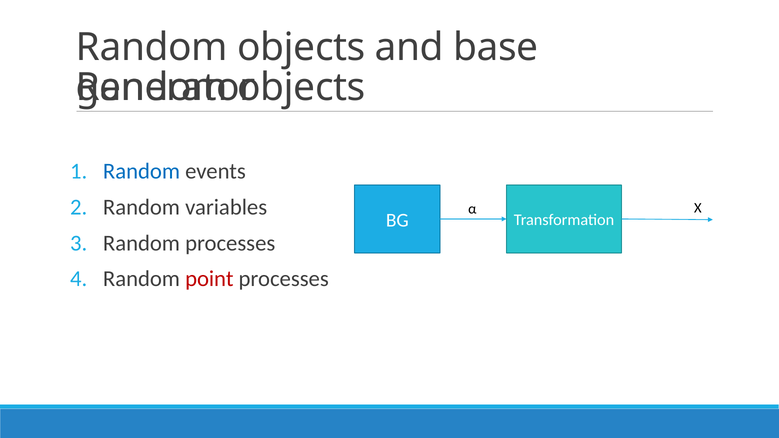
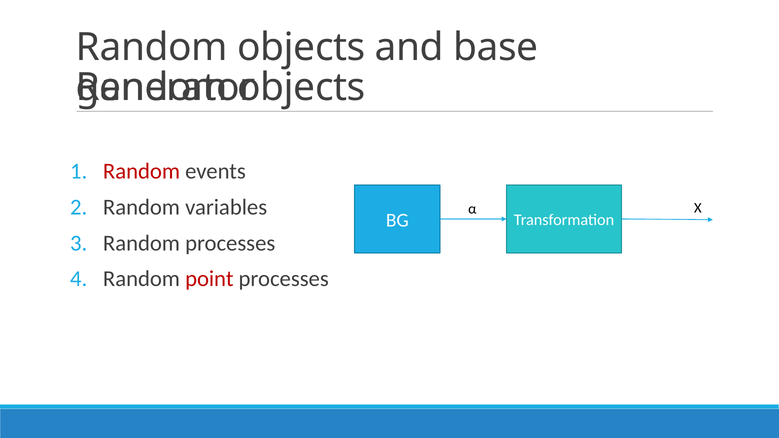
Random at (142, 172) colour: blue -> red
